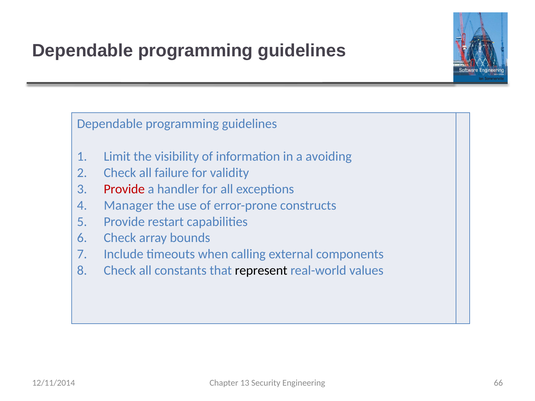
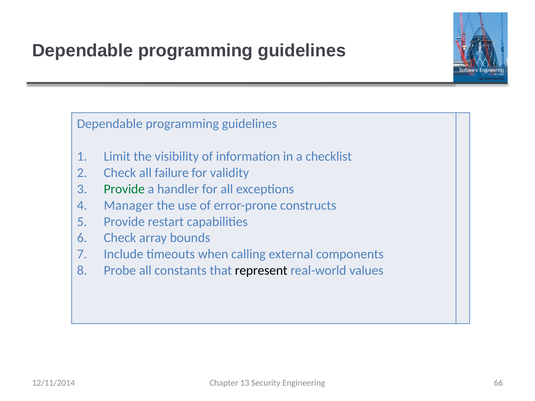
avoiding: avoiding -> checklist
Provide at (124, 189) colour: red -> green
8 Check: Check -> Probe
